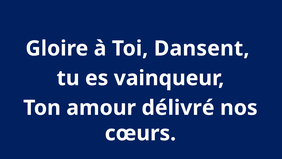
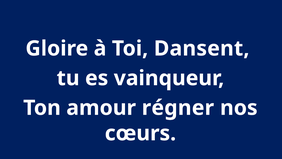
délivré: délivré -> régner
